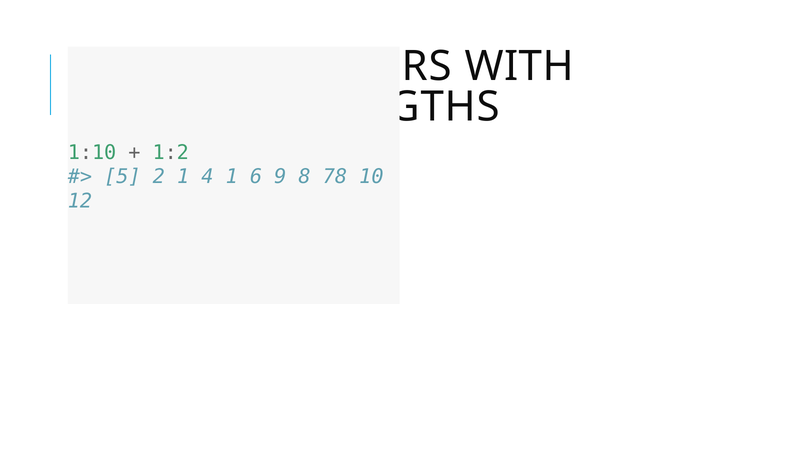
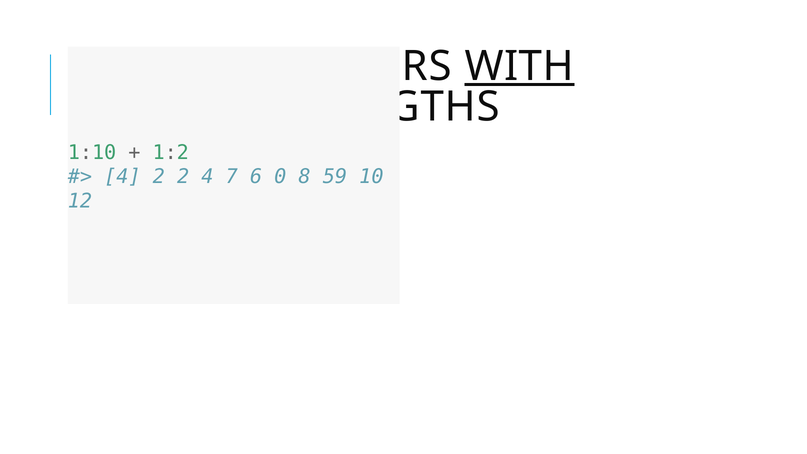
WITH underline: none -> present
5 at (122, 177): 5 -> 4
2 1: 1 -> 2
4 1: 1 -> 7
9: 9 -> 0
78: 78 -> 59
